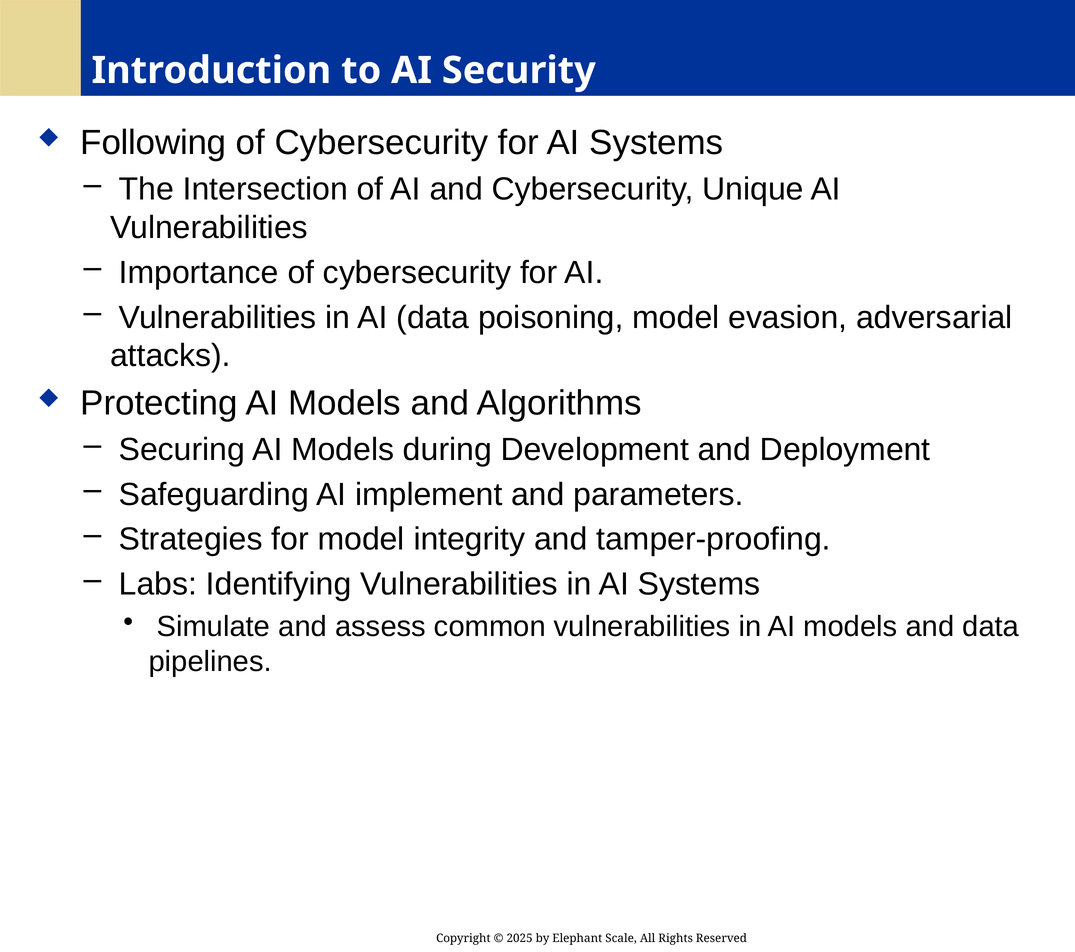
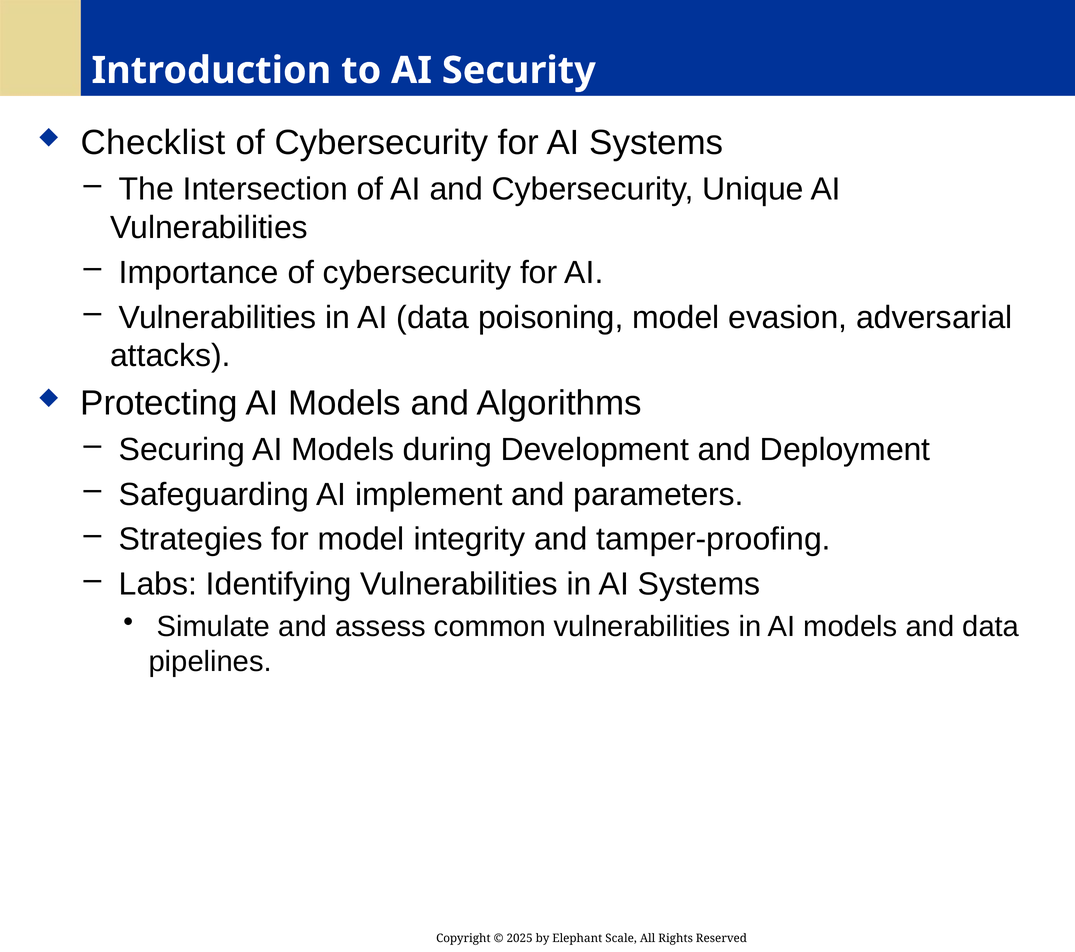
Following: Following -> Checklist
